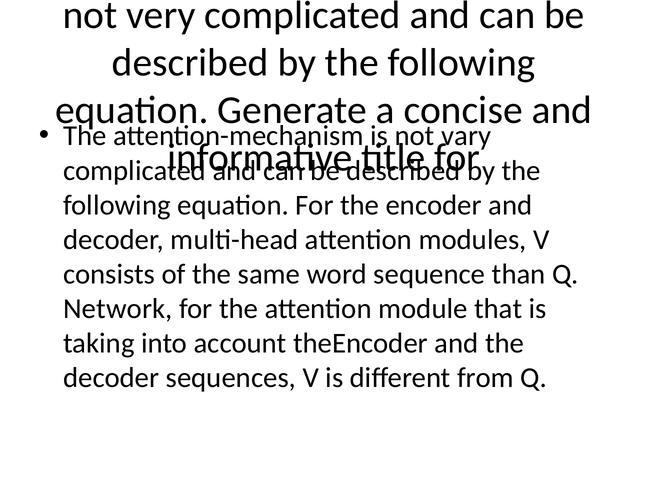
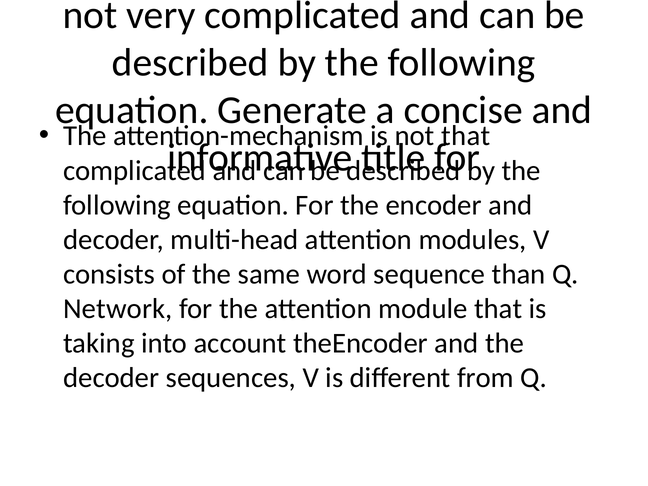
not vary: vary -> that
